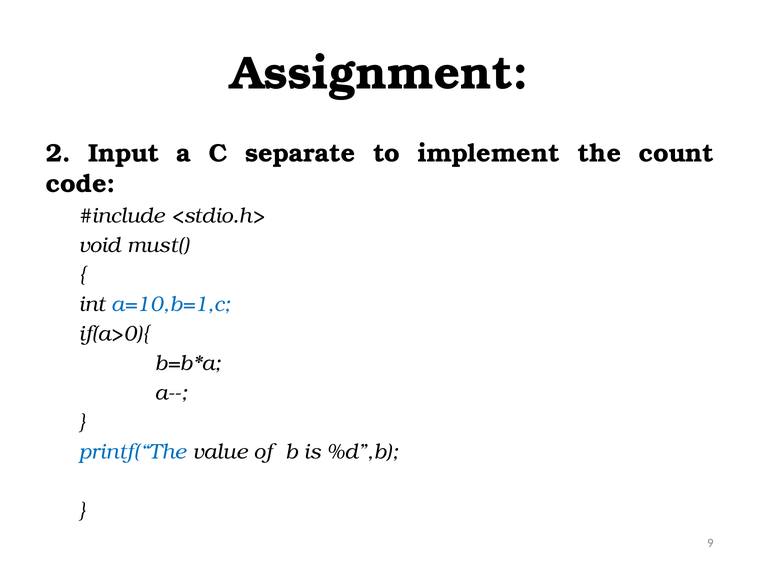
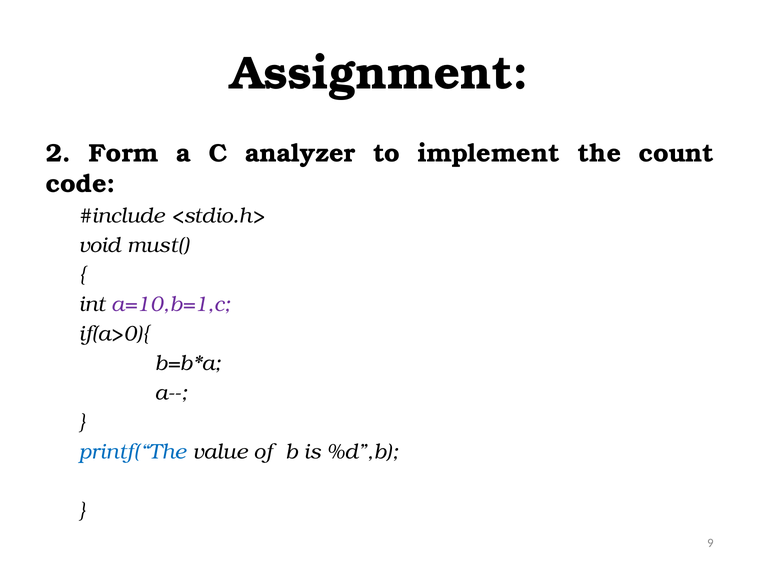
Input: Input -> Form
separate: separate -> analyzer
a=10,b=1,c colour: blue -> purple
